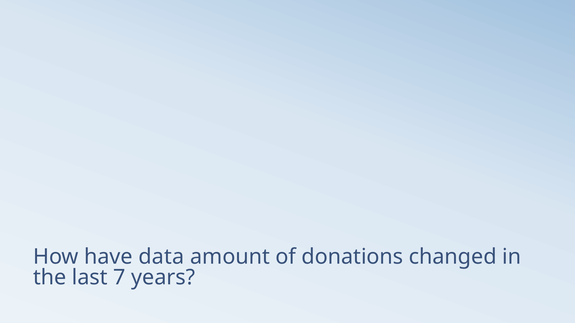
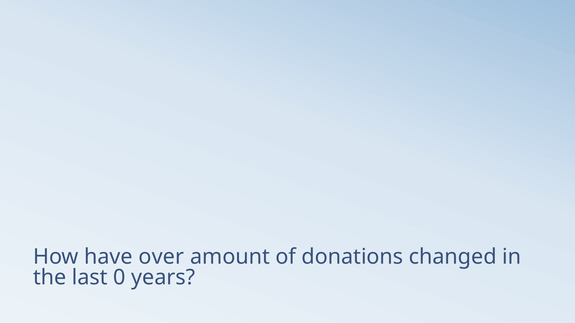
data: data -> over
7: 7 -> 0
